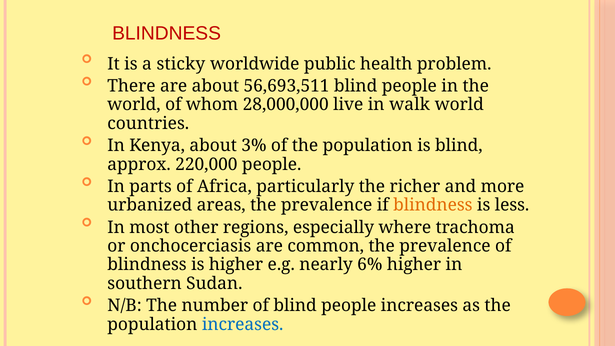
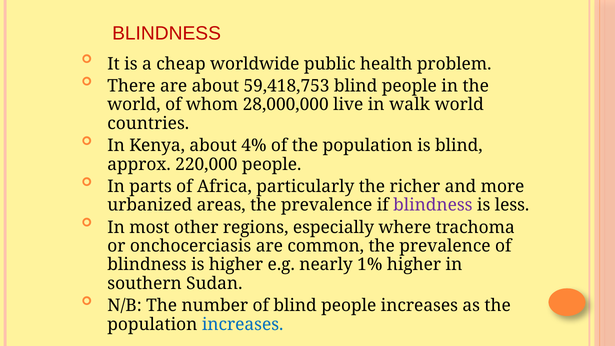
sticky: sticky -> cheap
56,693,511: 56,693,511 -> 59,418,753
3%: 3% -> 4%
blindness at (433, 205) colour: orange -> purple
6%: 6% -> 1%
